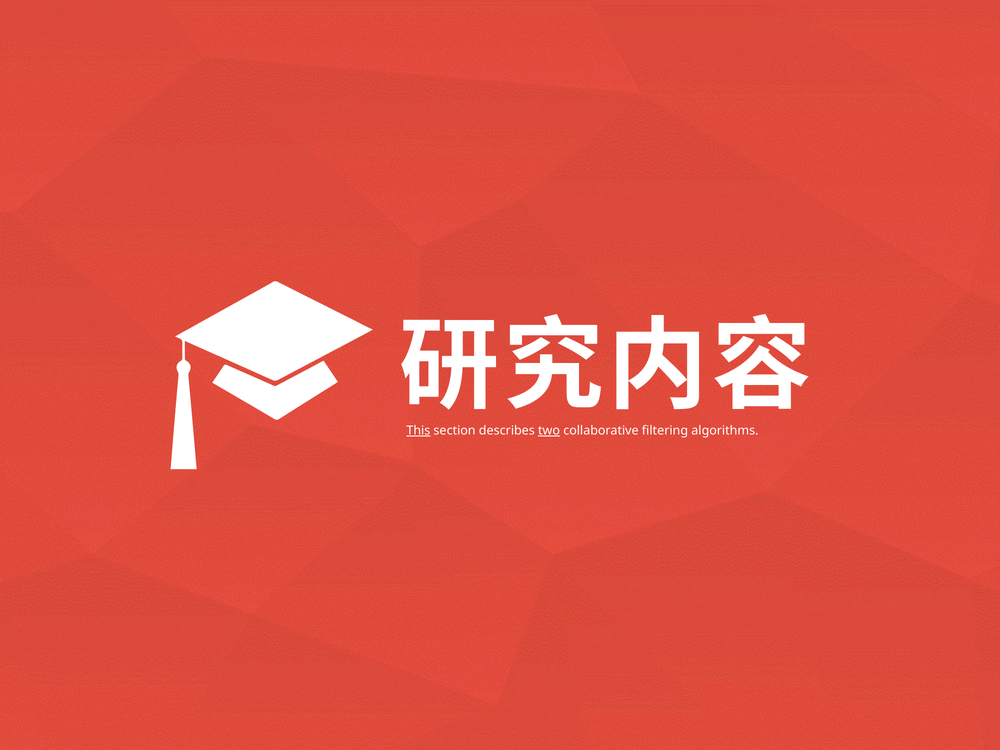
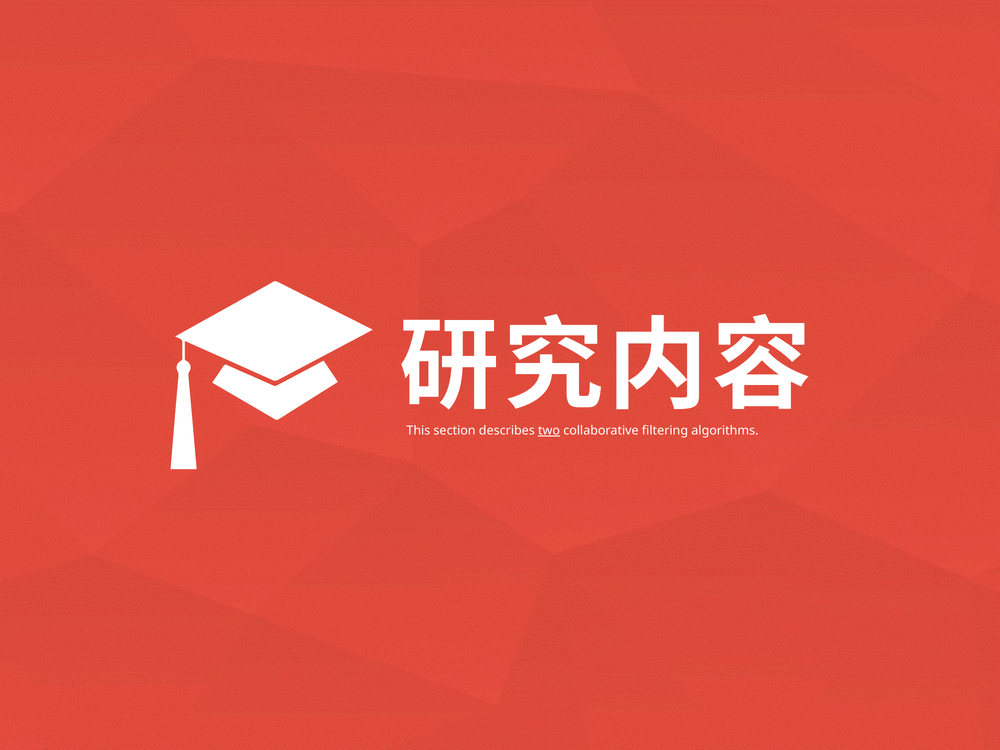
This underline: present -> none
